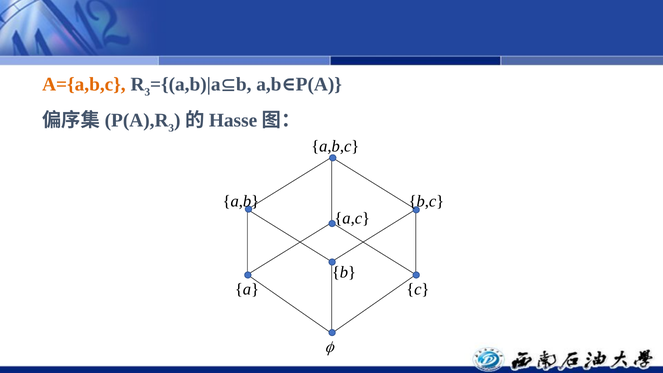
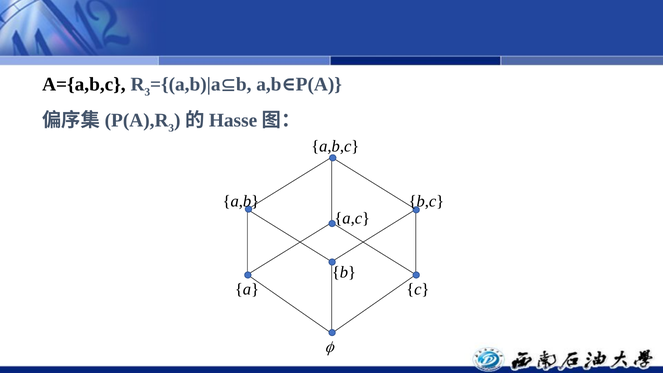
A={a,b,c colour: orange -> black
